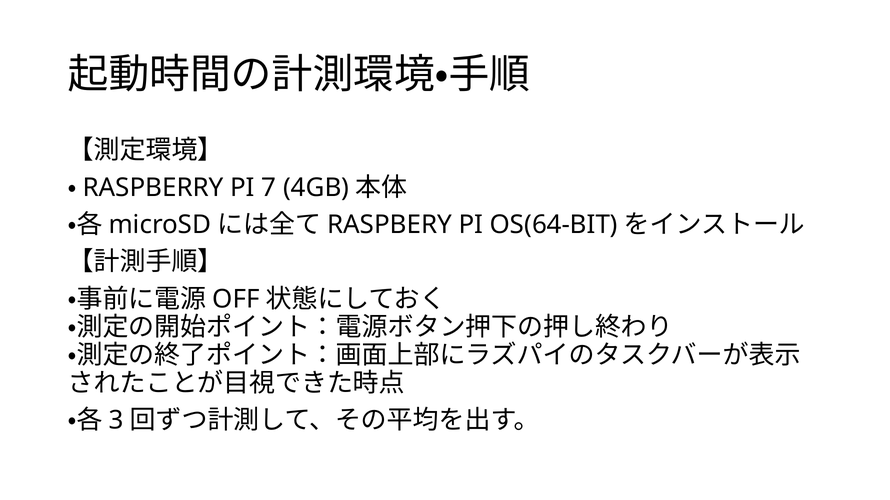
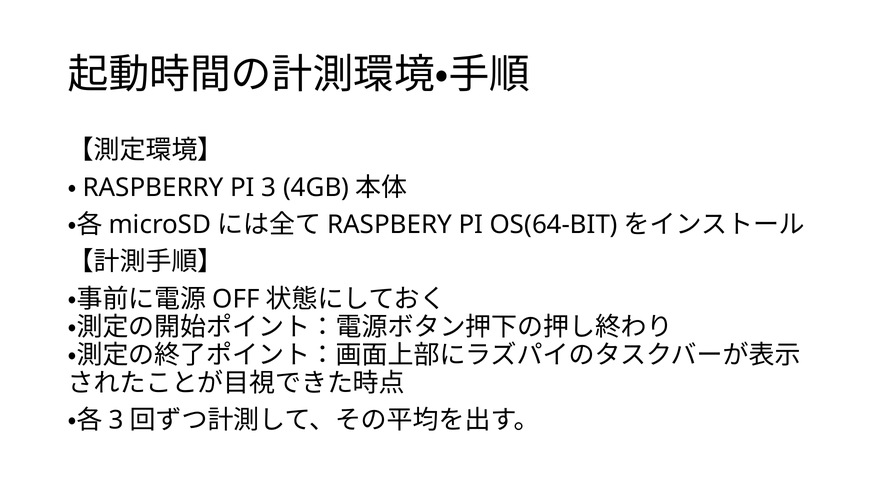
PI 7: 7 -> 3
